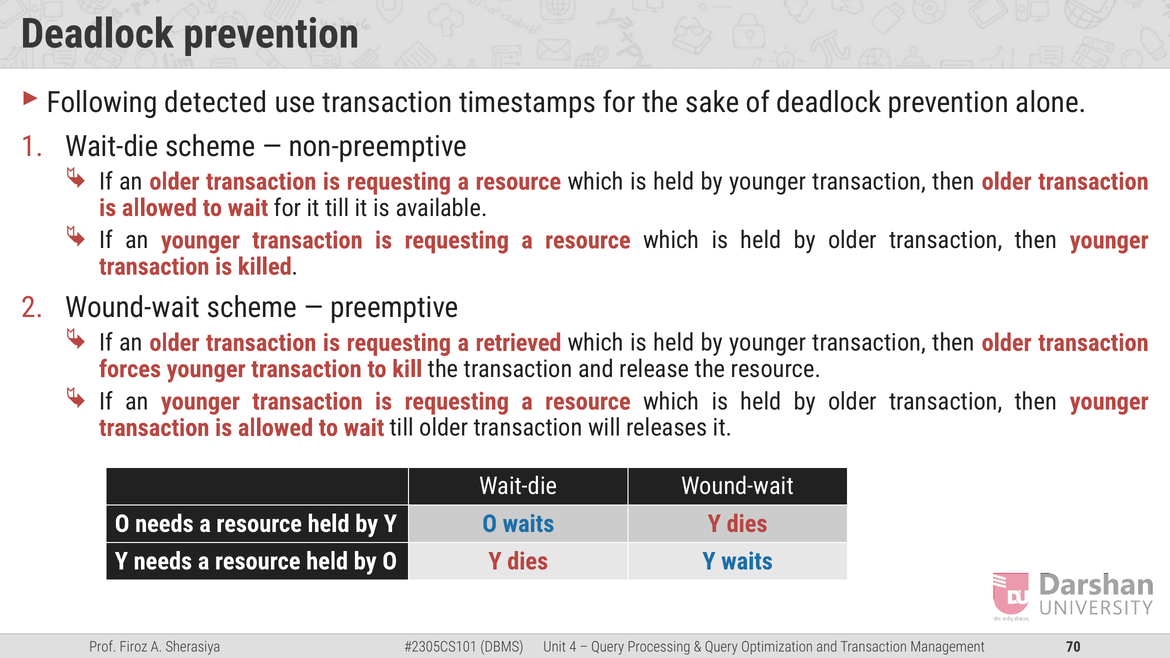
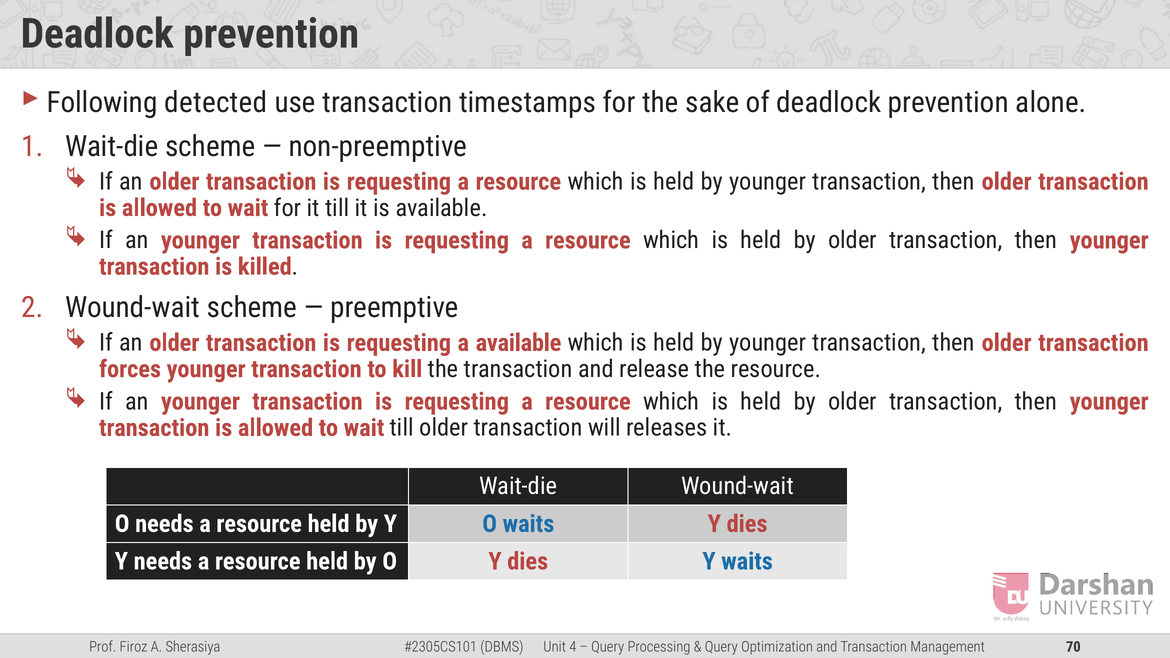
a retrieved: retrieved -> available
